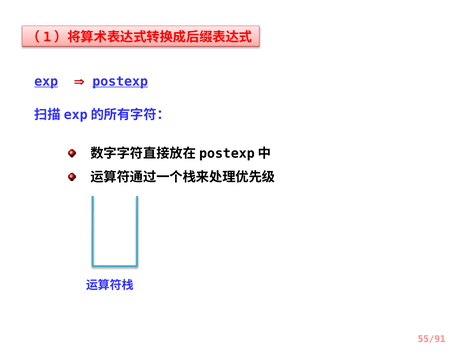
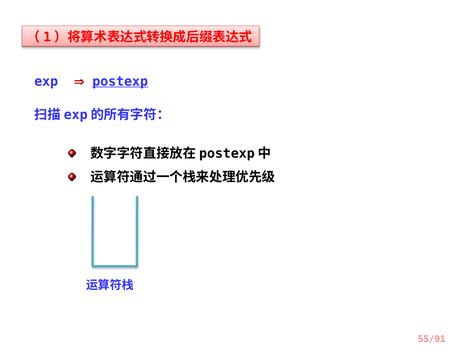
exp underline: present -> none
